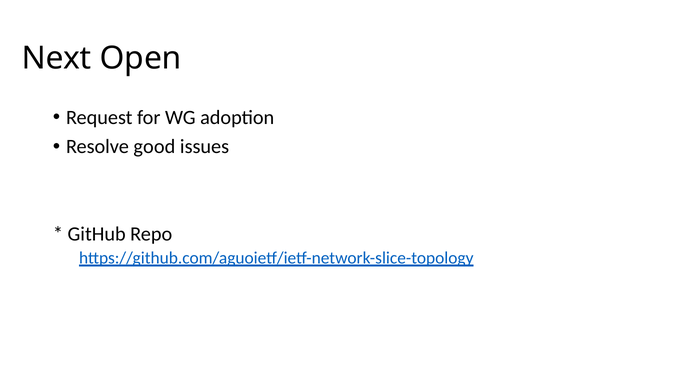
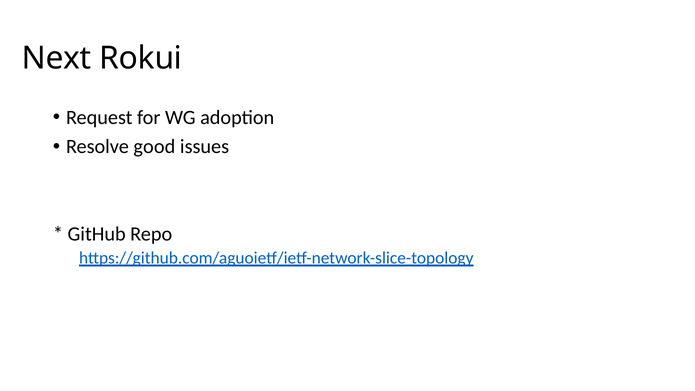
Open: Open -> Rokui
